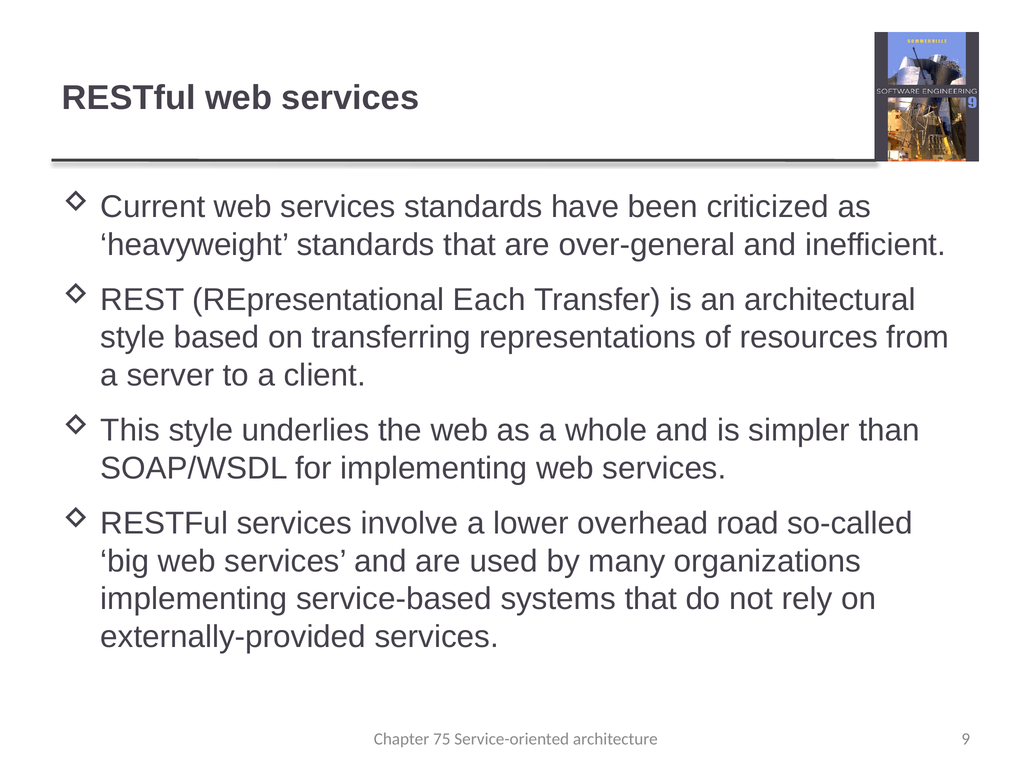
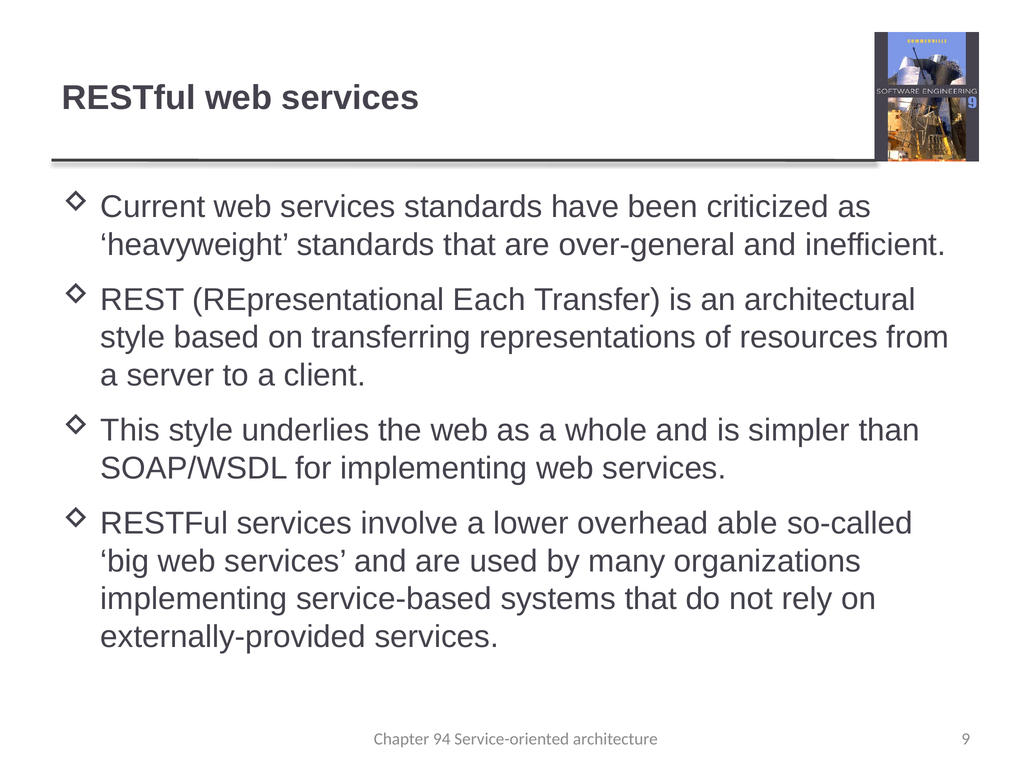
road: road -> able
75: 75 -> 94
